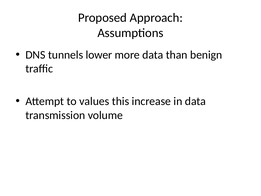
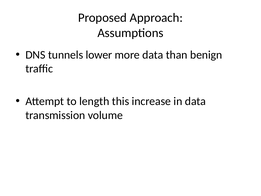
values: values -> length
